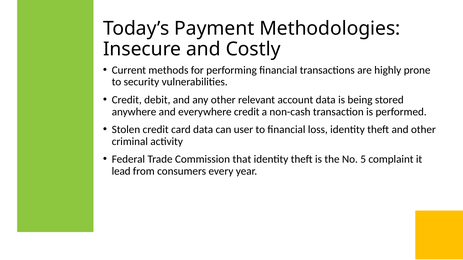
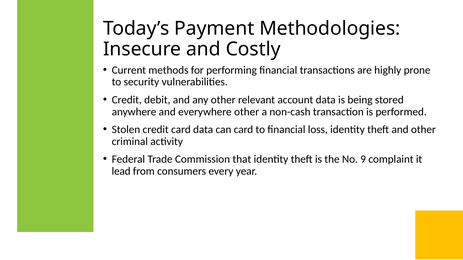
everywhere credit: credit -> other
can user: user -> card
5: 5 -> 9
